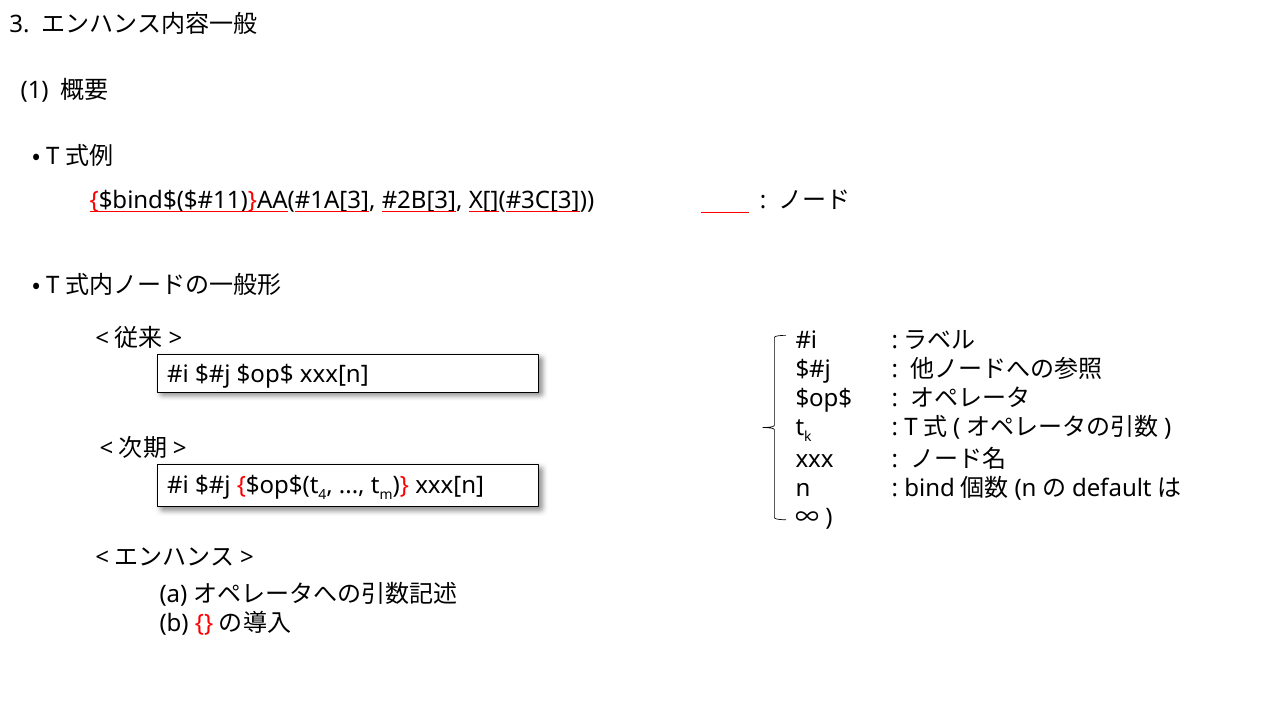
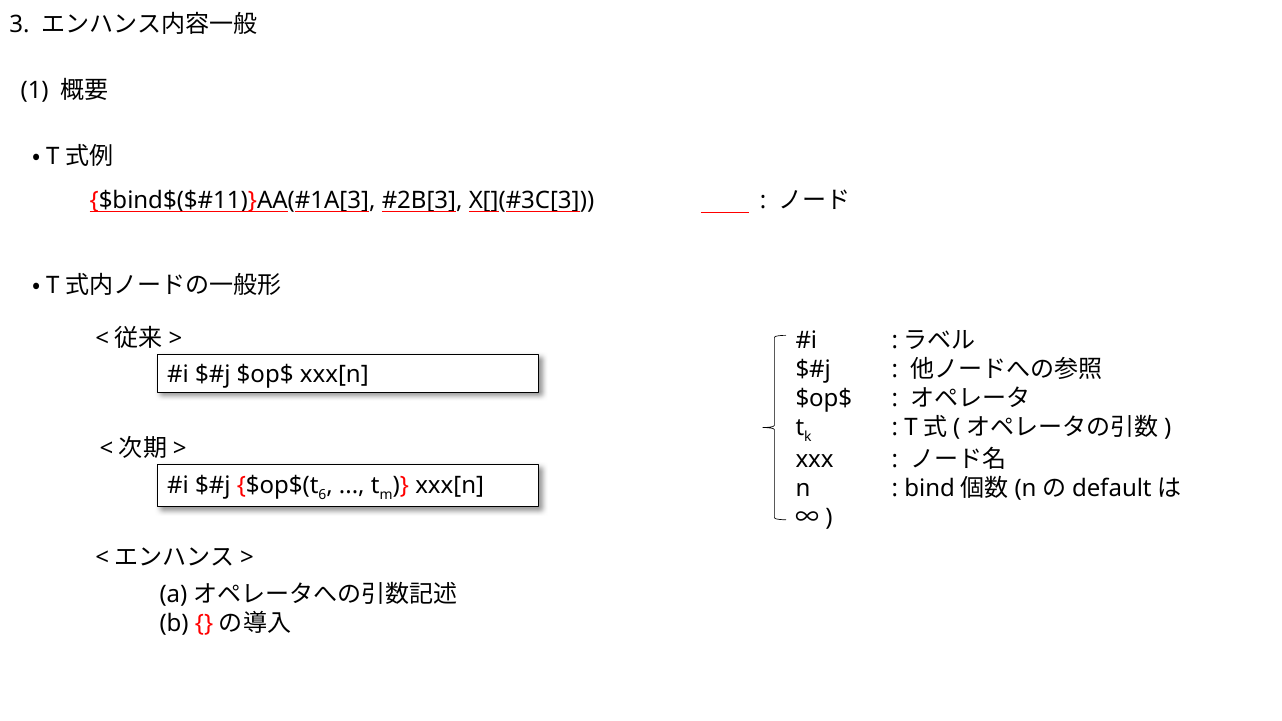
4: 4 -> 6
